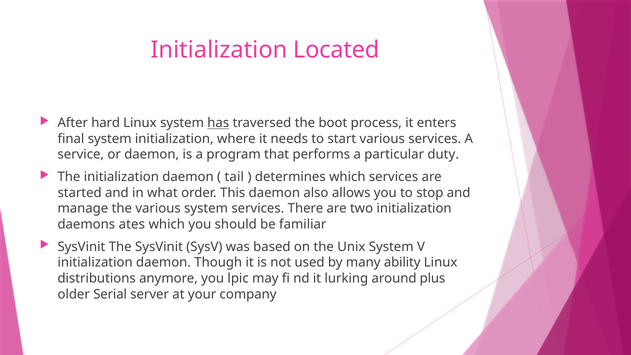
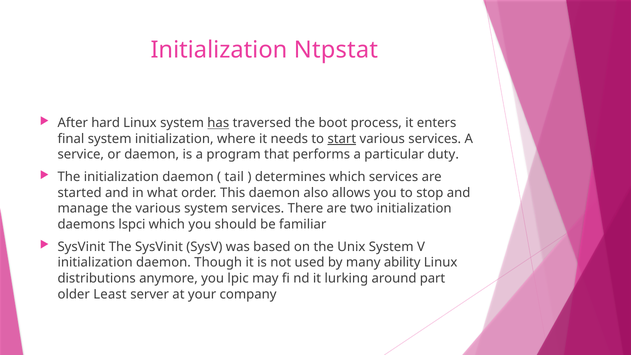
Located: Located -> Ntpstat
start underline: none -> present
ates: ates -> lspci
plus: plus -> part
Serial: Serial -> Least
